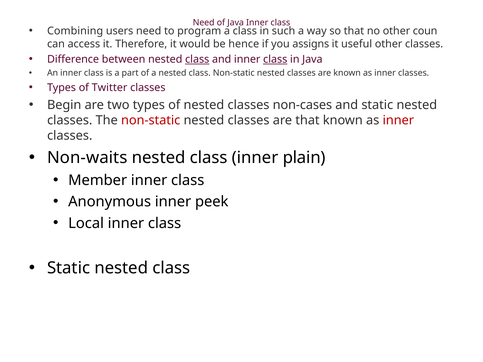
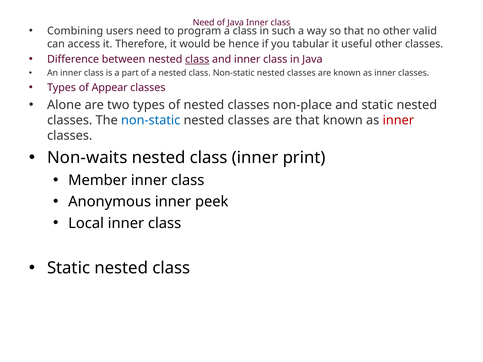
coun: coun -> valid
assigns: assigns -> tabular
class at (275, 59) underline: present -> none
Twitter: Twitter -> Appear
Begin: Begin -> Alone
non-cases: non-cases -> non-place
non-static at (151, 120) colour: red -> blue
plain: plain -> print
